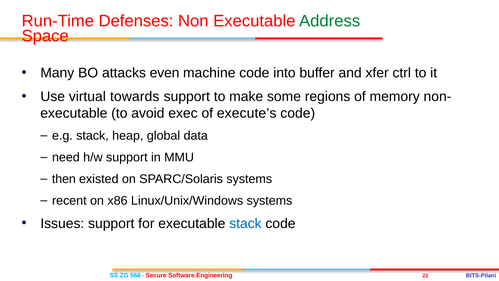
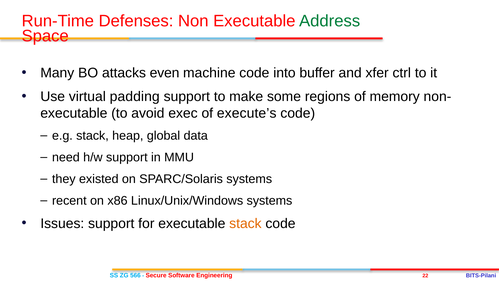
towards: towards -> padding
then: then -> they
stack at (245, 223) colour: blue -> orange
